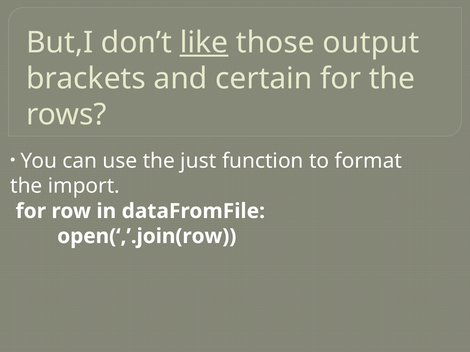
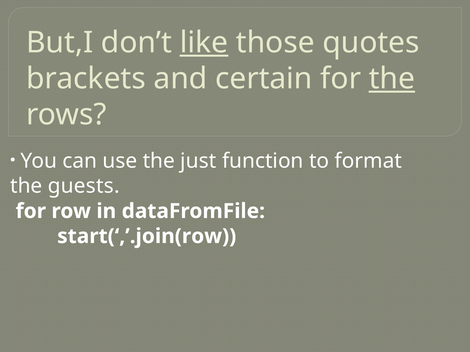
output: output -> quotes
the at (392, 79) underline: none -> present
import: import -> guests
open(‘,’.join(row: open(‘,’.join(row -> start(‘,’.join(row
